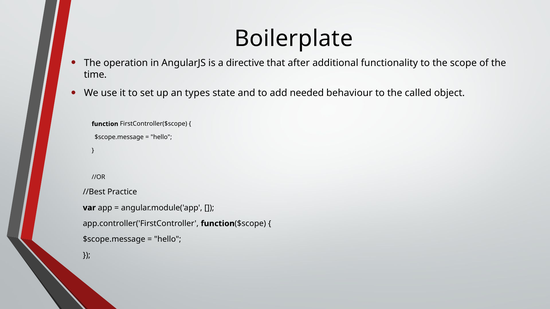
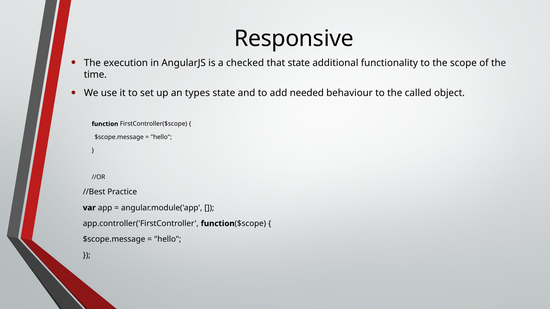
Boilerplate: Boilerplate -> Responsive
operation: operation -> execution
directive: directive -> checked
that after: after -> state
